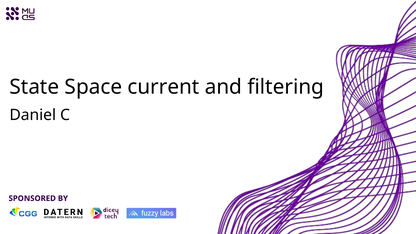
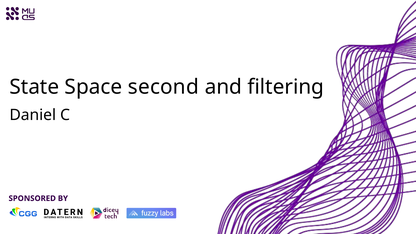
current: current -> second
